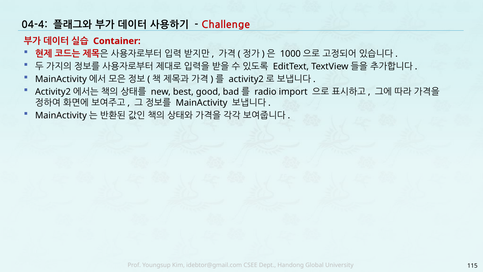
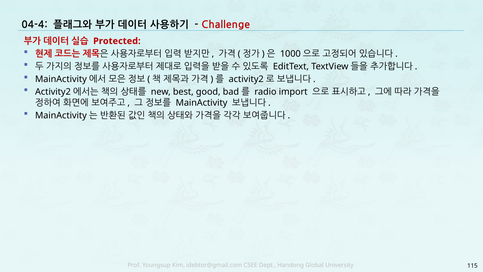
Container: Container -> Protected
